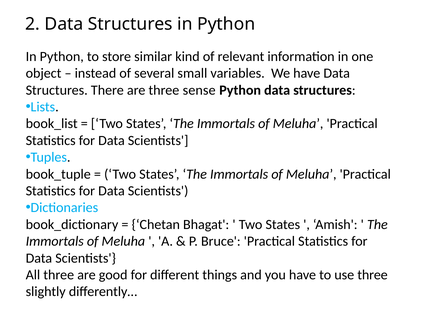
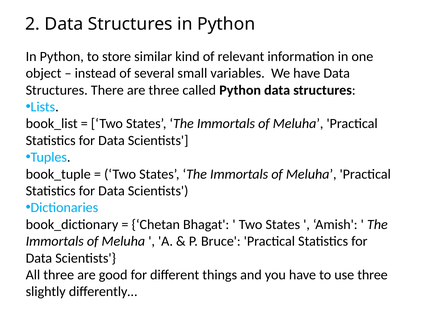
sense: sense -> called
